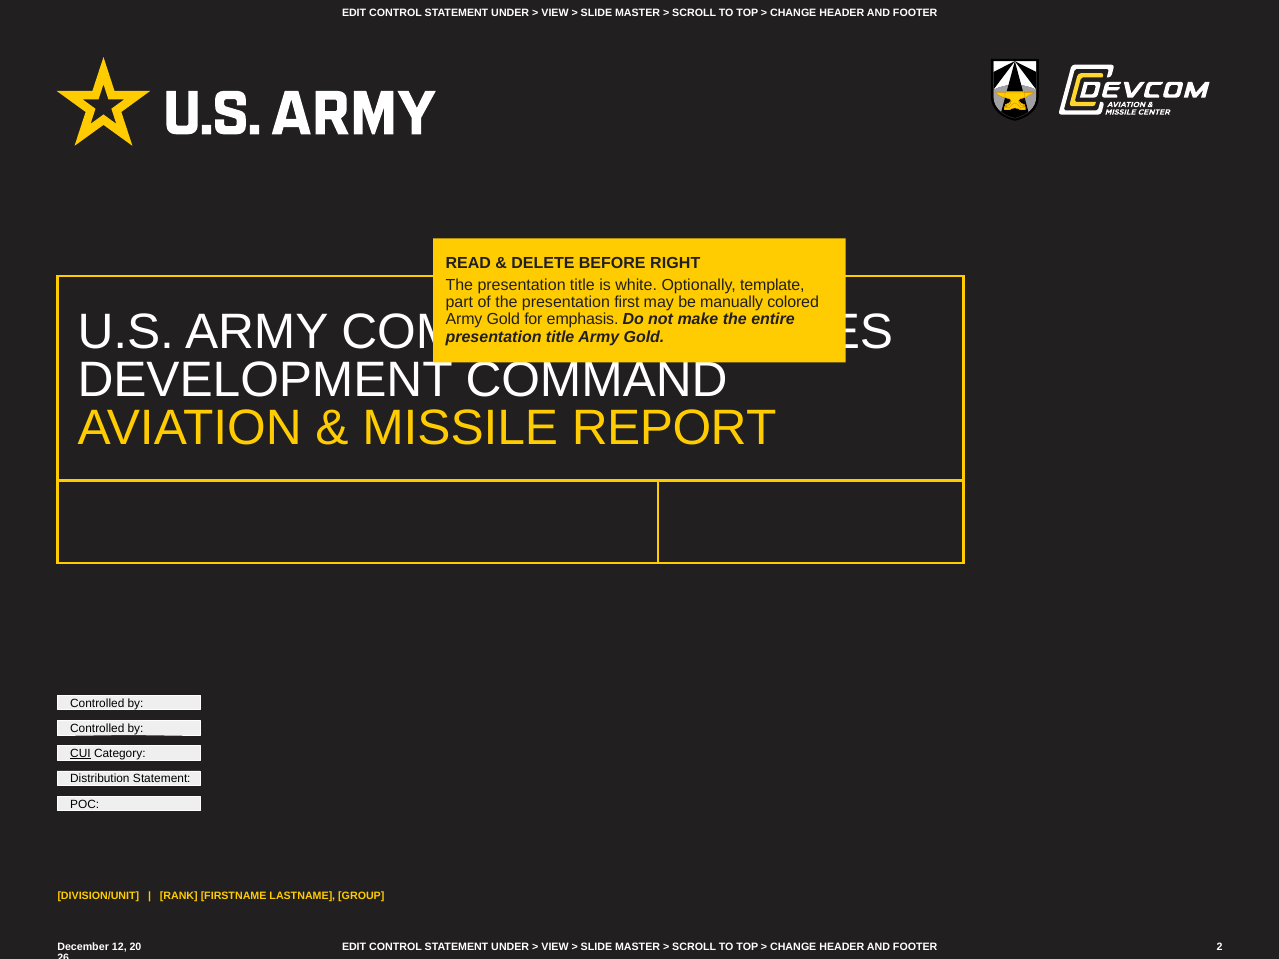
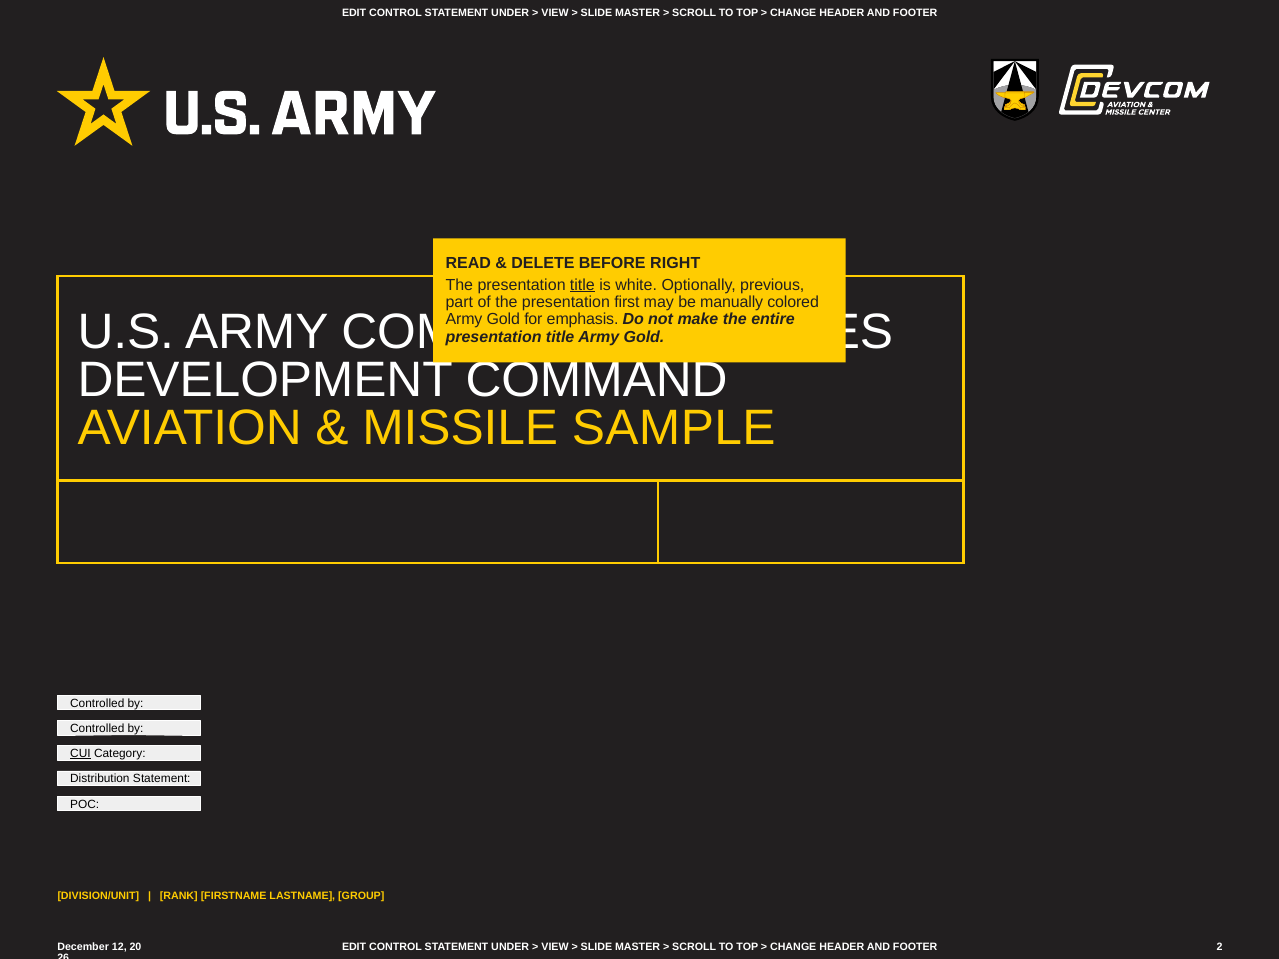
title at (582, 285) underline: none -> present
template: template -> previous
REPORT: REPORT -> SAMPLE
